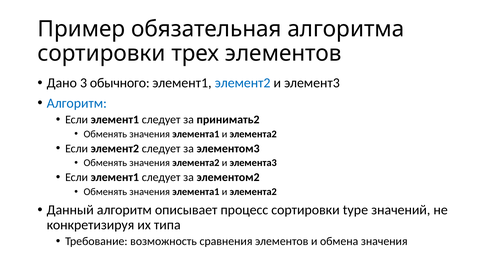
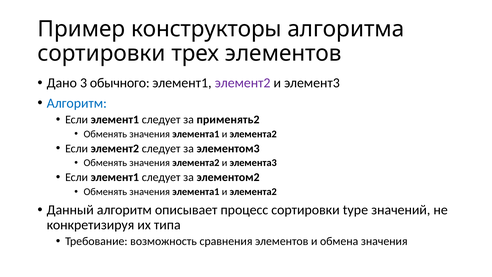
обязательная: обязательная -> конструкторы
элемент2 at (243, 83) colour: blue -> purple
принимать2: принимать2 -> применять2
